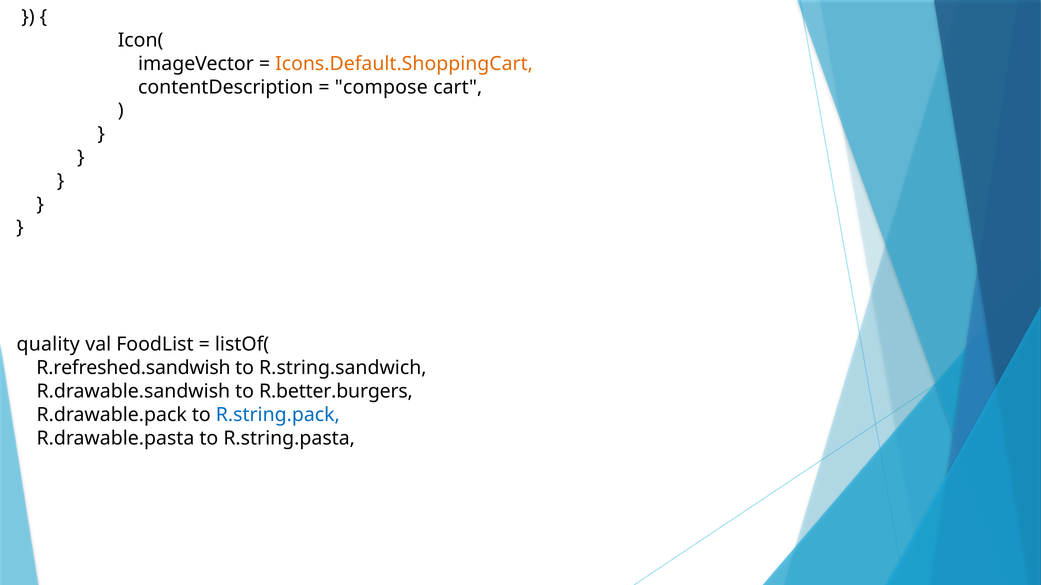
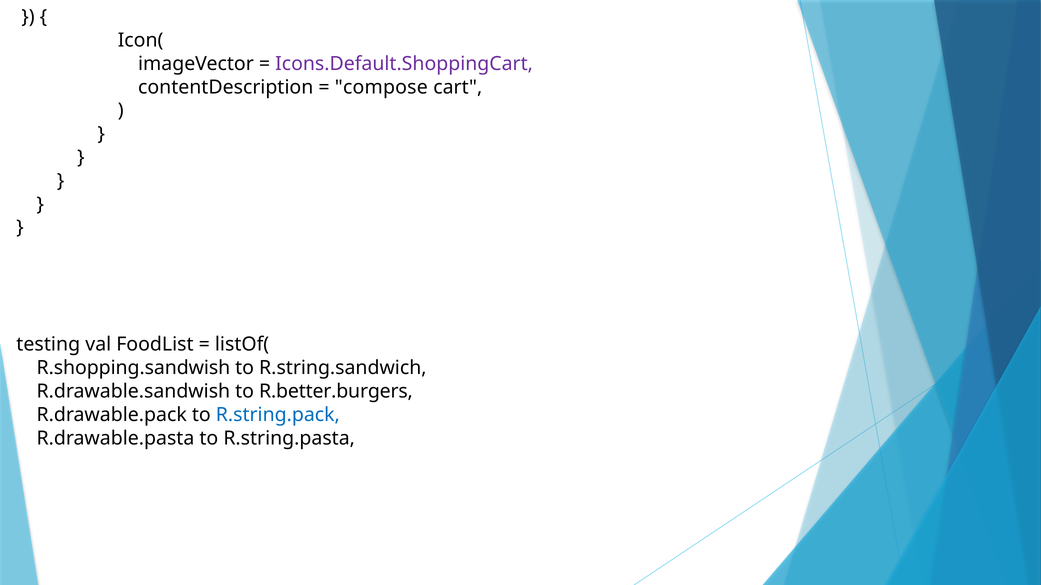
Icons.Default.ShoppingCart colour: orange -> purple
quality: quality -> testing
R.refreshed.sandwish: R.refreshed.sandwish -> R.shopping.sandwish
